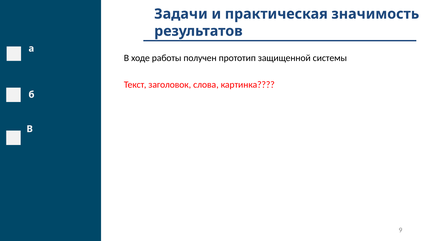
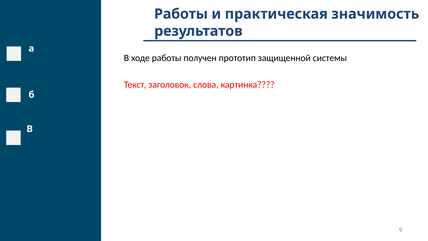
Задачи at (181, 14): Задачи -> Работы
